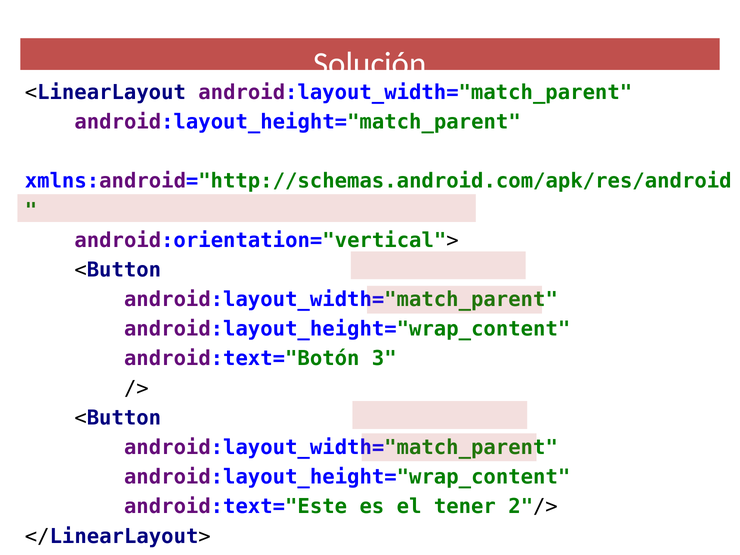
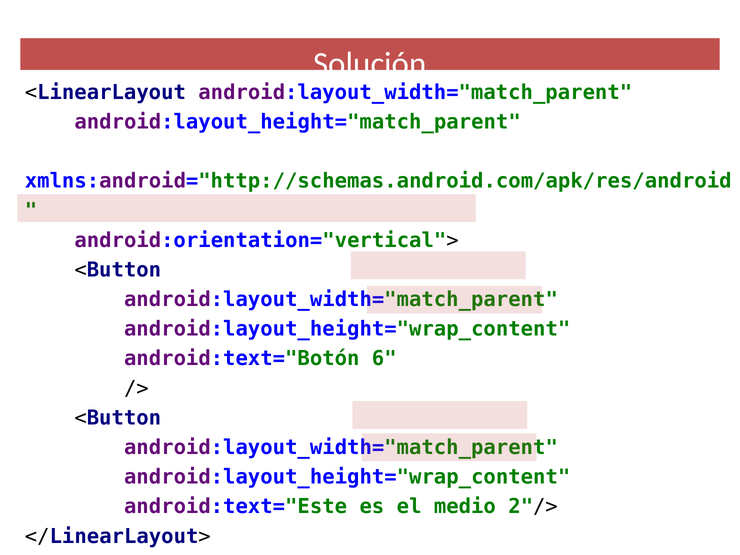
3: 3 -> 6
tener: tener -> medio
